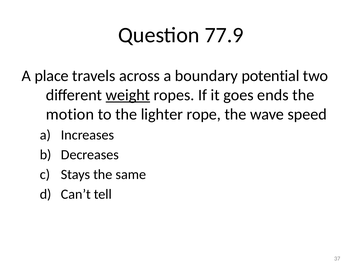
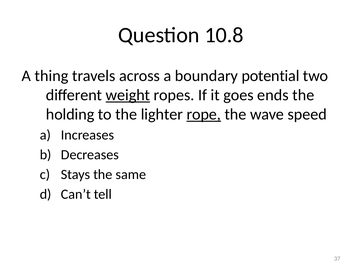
77.9: 77.9 -> 10.8
place: place -> thing
motion: motion -> holding
rope underline: none -> present
